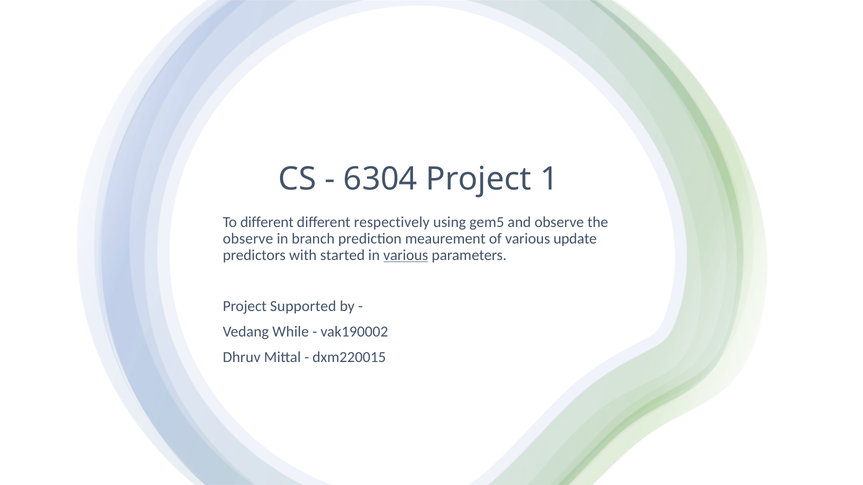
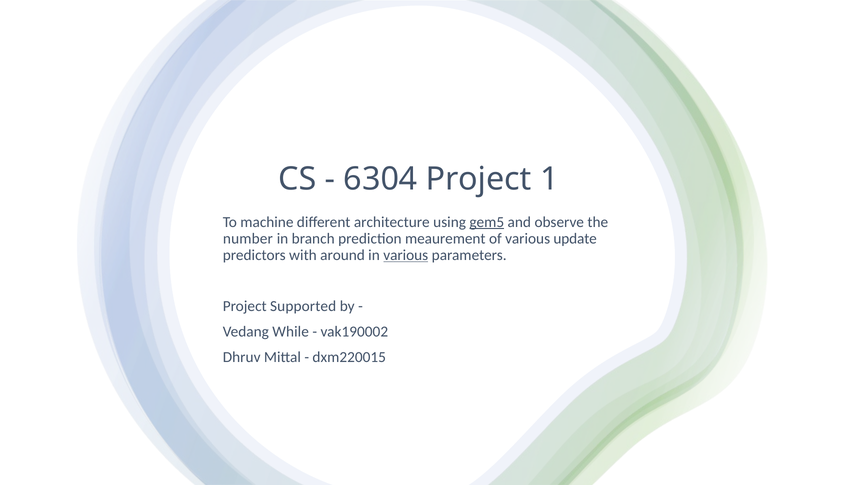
To different: different -> machine
respectively: respectively -> architecture
gem5 underline: none -> present
observe at (248, 239): observe -> number
started: started -> around
